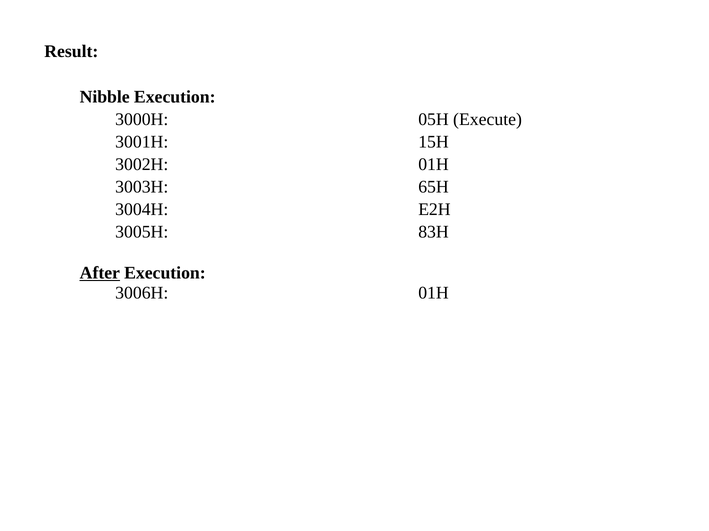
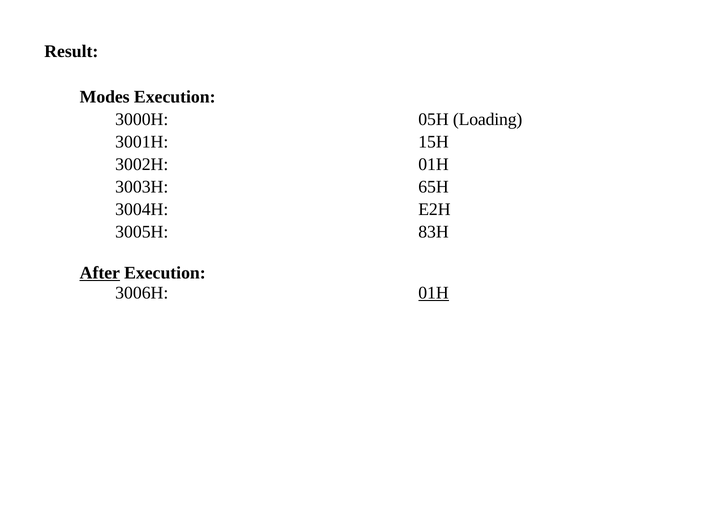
Nibble: Nibble -> Modes
Execute: Execute -> Loading
01H at (434, 293) underline: none -> present
